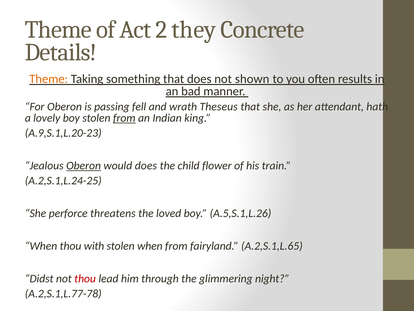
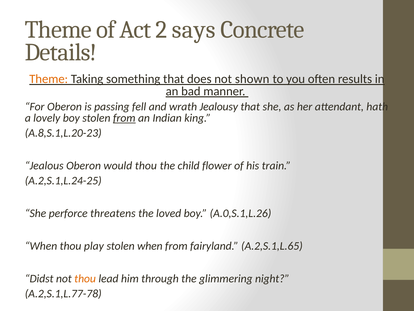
they: they -> says
Theseus: Theseus -> Jealousy
A.9,S.1,L.20-23: A.9,S.1,L.20-23 -> A.8,S.1,L.20-23
Oberon at (84, 165) underline: present -> none
would does: does -> thou
A.5,S.1,L.26: A.5,S.1,L.26 -> A.0,S.1,L.26
with: with -> play
thou at (85, 278) colour: red -> orange
